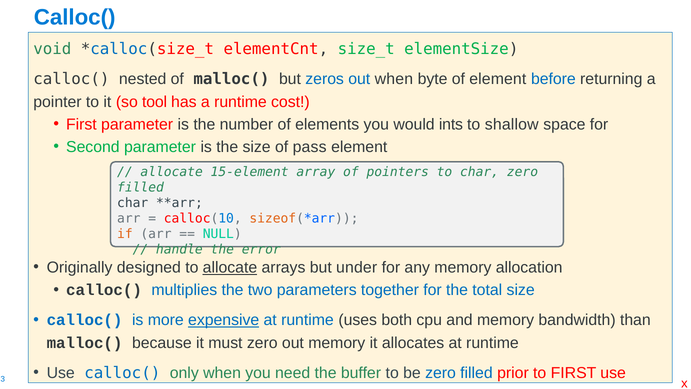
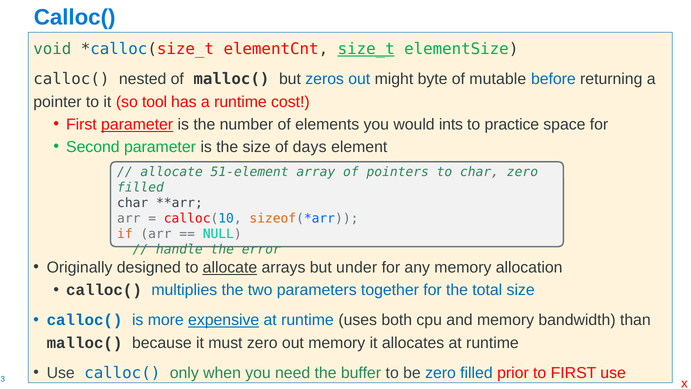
size_t underline: none -> present
out when: when -> might
of element: element -> mutable
parameter at (137, 124) underline: none -> present
shallow: shallow -> practice
pass: pass -> days
15-element: 15-element -> 51-element
